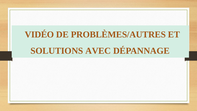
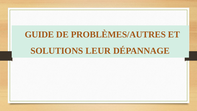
VIDÉO: VIDÉO -> GUIDE
AVEC: AVEC -> LEUR
